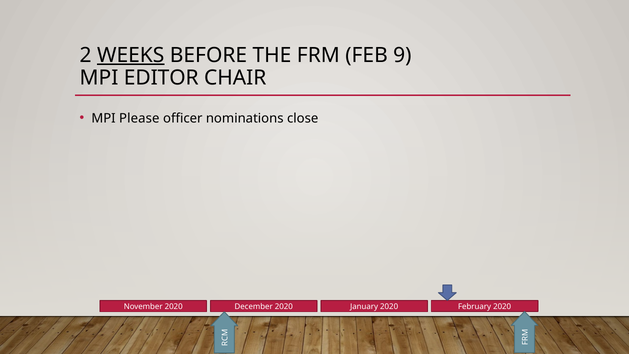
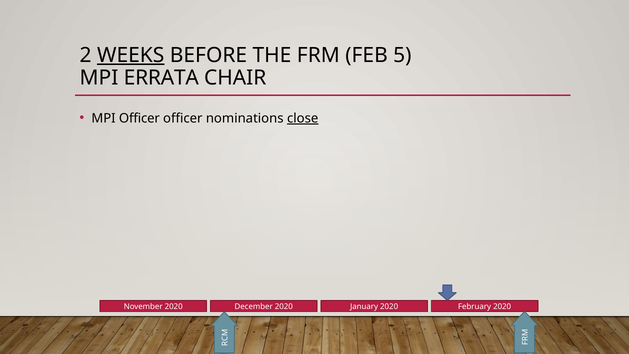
9: 9 -> 5
EDITOR: EDITOR -> ERRATA
MPI Please: Please -> Officer
close underline: none -> present
